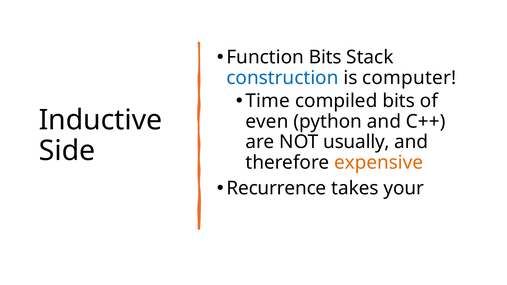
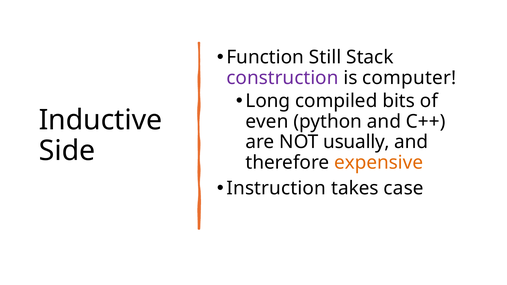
Function Bits: Bits -> Still
construction colour: blue -> purple
Time: Time -> Long
Recurrence: Recurrence -> Instruction
your: your -> case
